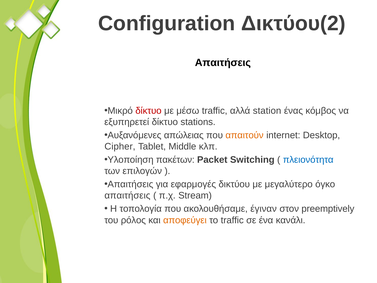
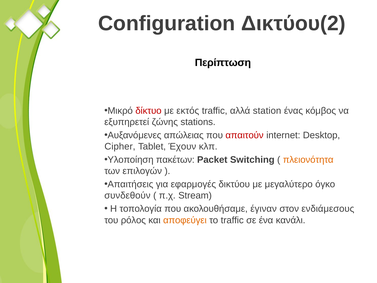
Απαιτήσεις at (223, 63): Απαιτήσεις -> Περίπτωση
μέσω: μέσω -> εκτός
εξυπηρετεί δίκτυο: δίκτυο -> ζώνης
απαιτούν colour: orange -> red
Middle: Middle -> Έχουν
πλειονότητα colour: blue -> orange
απαιτήσεις at (127, 195): απαιτήσεις -> συνδεθούν
preemptively: preemptively -> ενδιάμεσους
